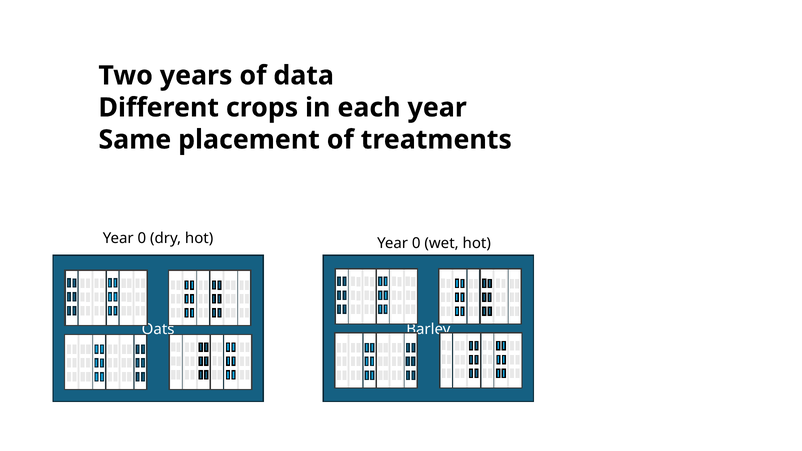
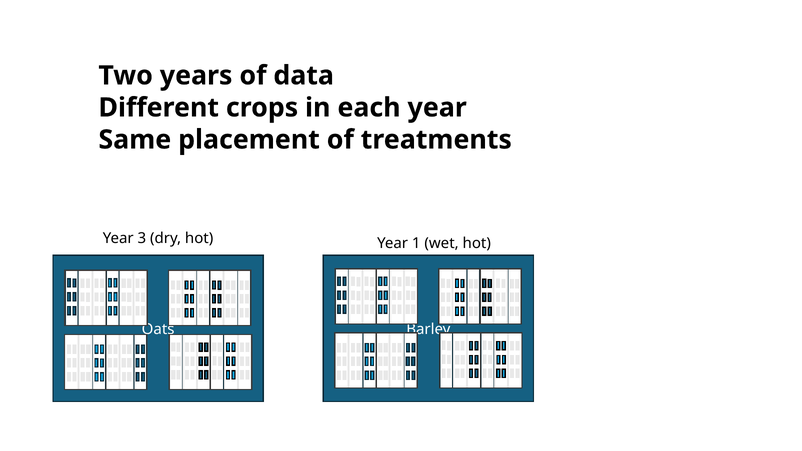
0 at (142, 239): 0 -> 3
0 at (416, 243): 0 -> 1
